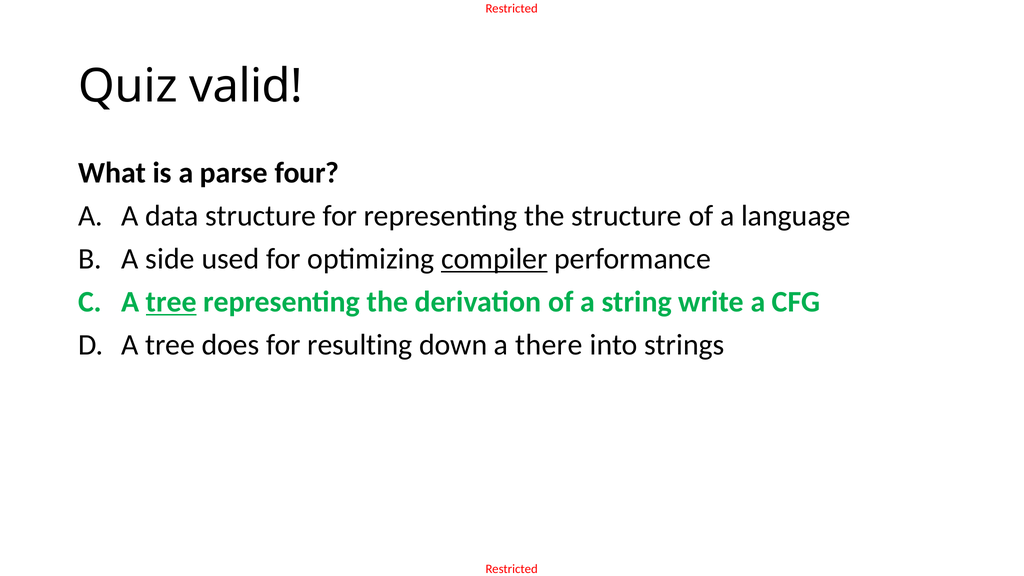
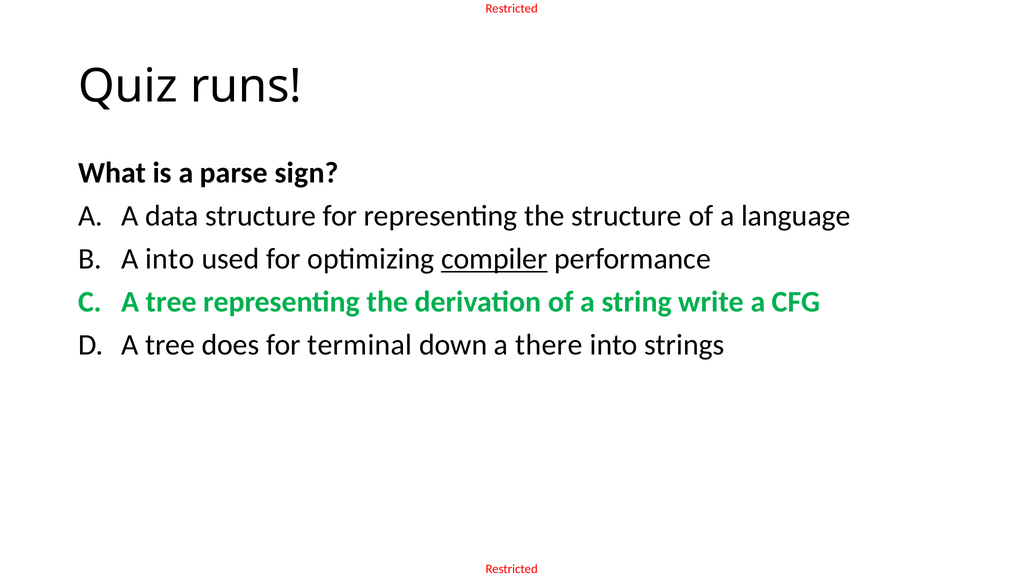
valid: valid -> runs
four: four -> sign
A side: side -> into
tree at (171, 302) underline: present -> none
resulting: resulting -> terminal
